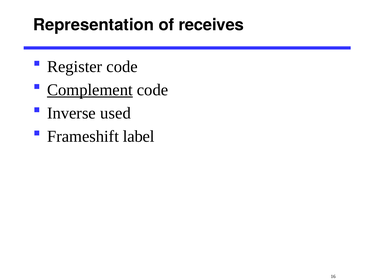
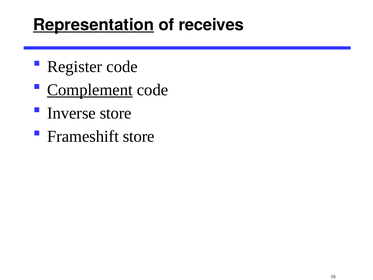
Representation underline: none -> present
Inverse used: used -> store
Frameshift label: label -> store
